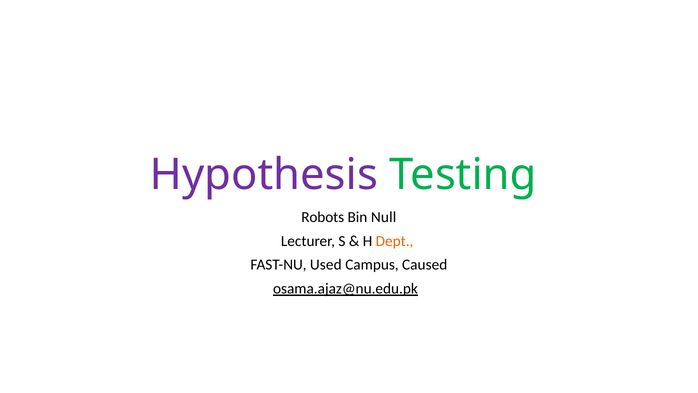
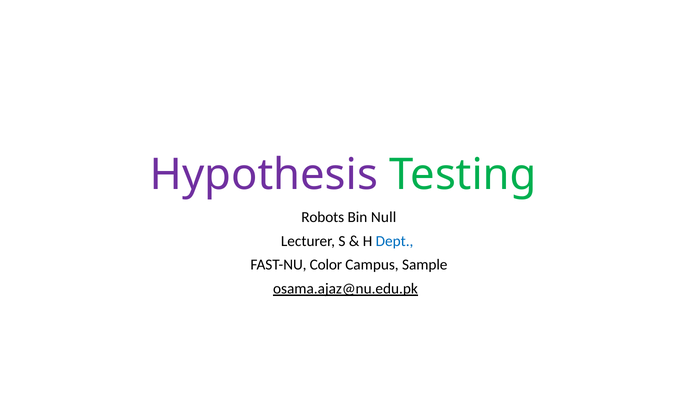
Dept colour: orange -> blue
Used: Used -> Color
Caused: Caused -> Sample
